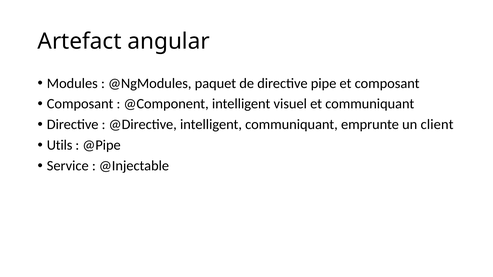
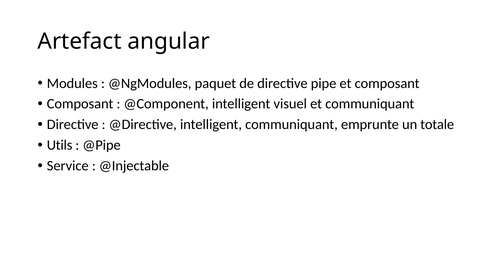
client: client -> totale
